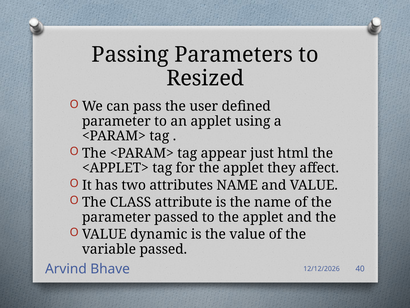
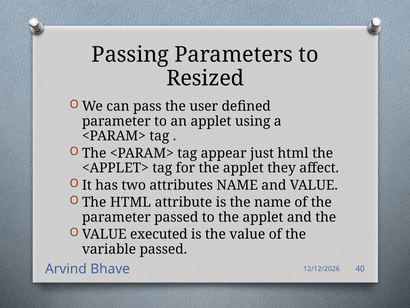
The CLASS: CLASS -> HTML
dynamic: dynamic -> executed
